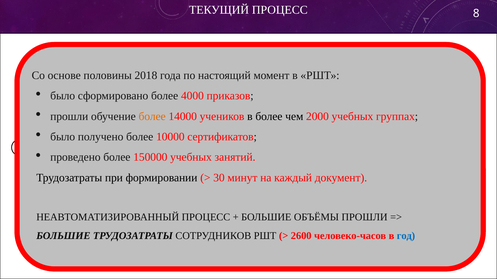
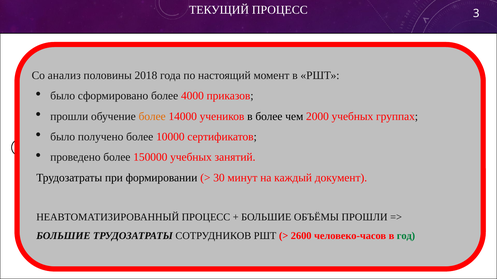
8: 8 -> 3
основе: основе -> анализ
год colour: blue -> green
